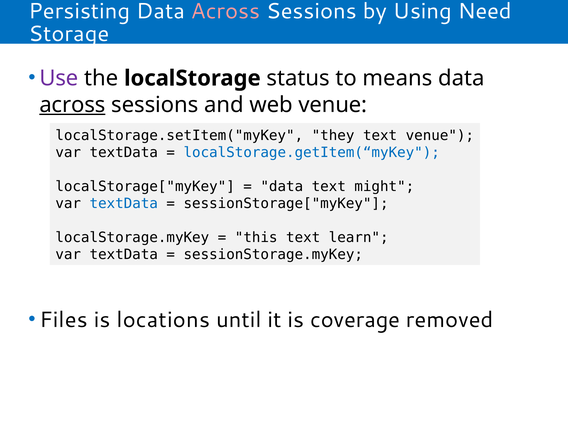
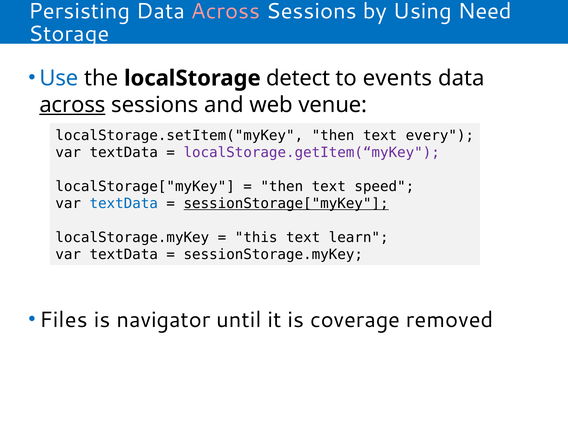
Use colour: purple -> blue
status: status -> detect
means: means -> events
localStorage.setItem("myKey they: they -> then
text venue: venue -> every
localStorage.getItem(“myKey colour: blue -> purple
data at (282, 186): data -> then
might: might -> speed
sessionStorage["myKey underline: none -> present
locations: locations -> navigator
